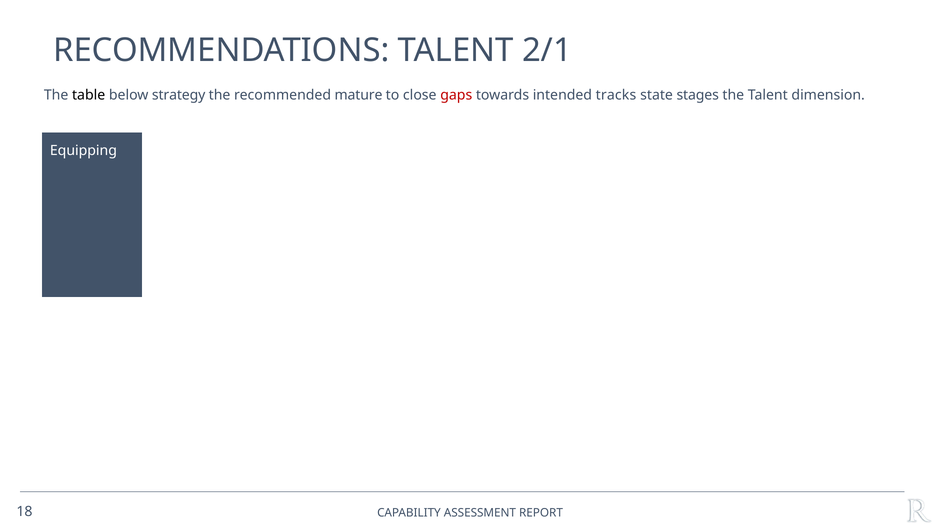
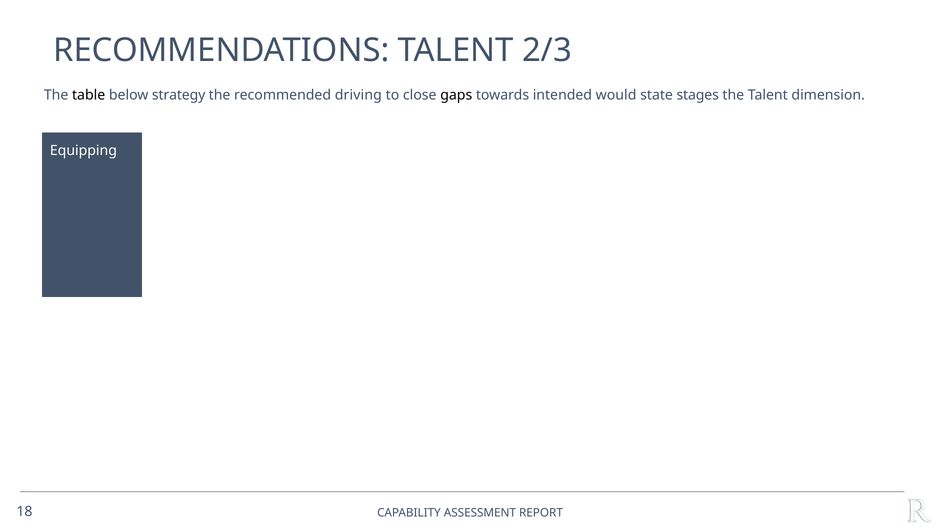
2/1: 2/1 -> 2/3
mature: mature -> driving
gaps colour: red -> black
tracks: tracks -> would
